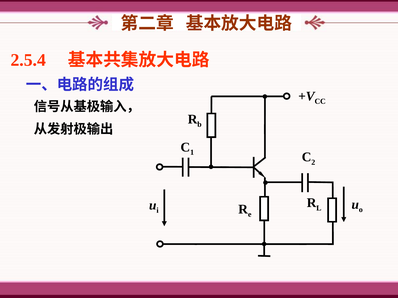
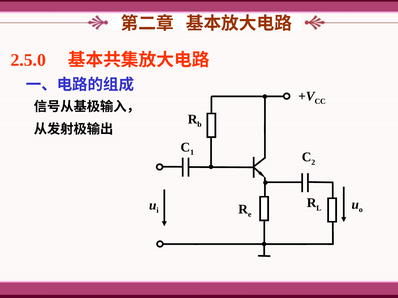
2.5.4: 2.5.4 -> 2.5.0
